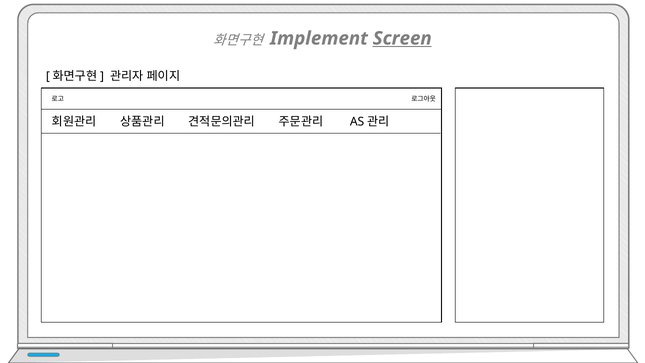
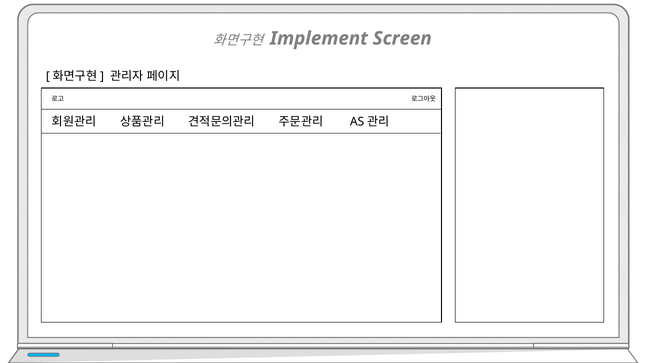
Screen underline: present -> none
